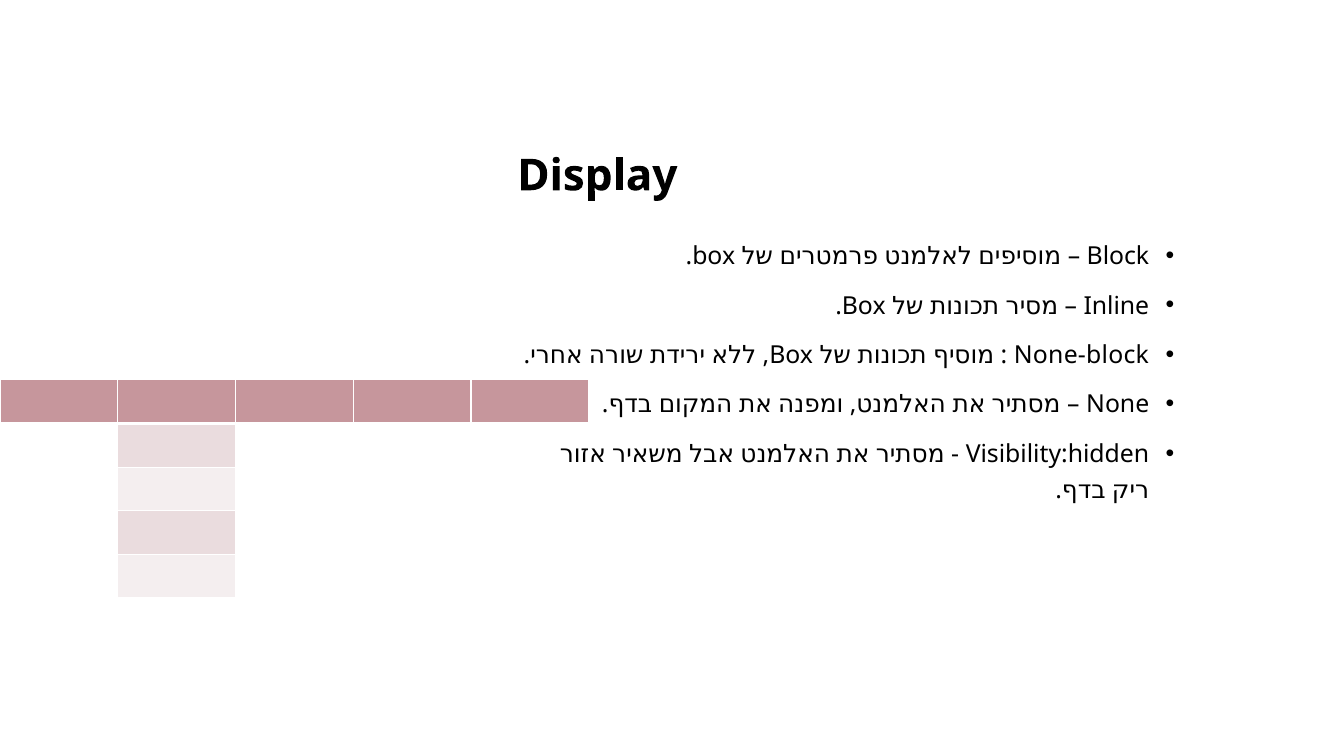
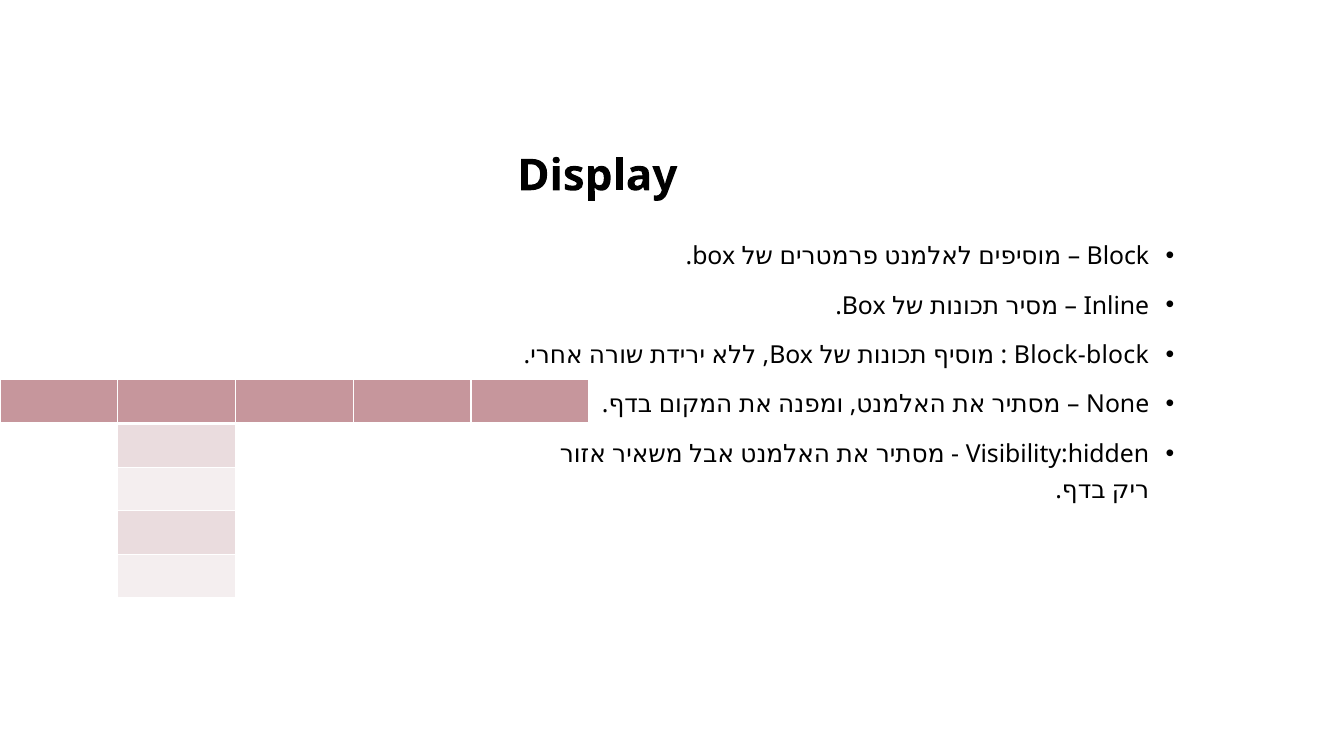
None-block: None-block -> Block-block
